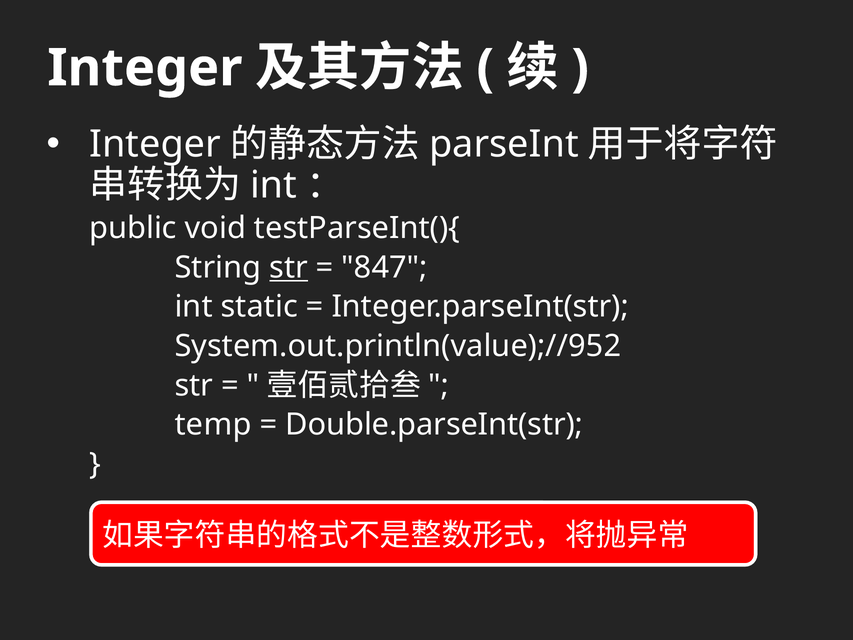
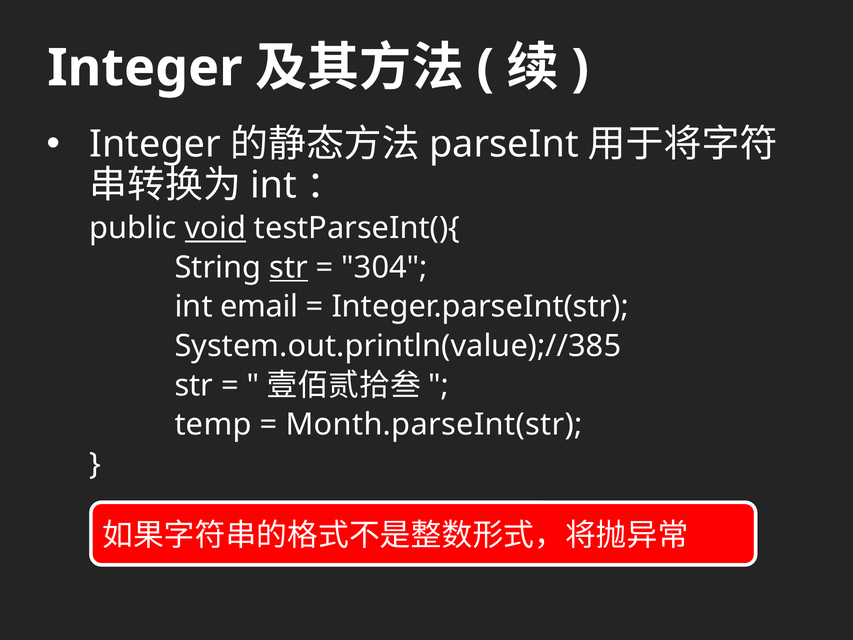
void underline: none -> present
847: 847 -> 304
static: static -> email
System.out.println(value);//952: System.out.println(value);//952 -> System.out.println(value);//385
Double.parseInt(str: Double.parseInt(str -> Month.parseInt(str
